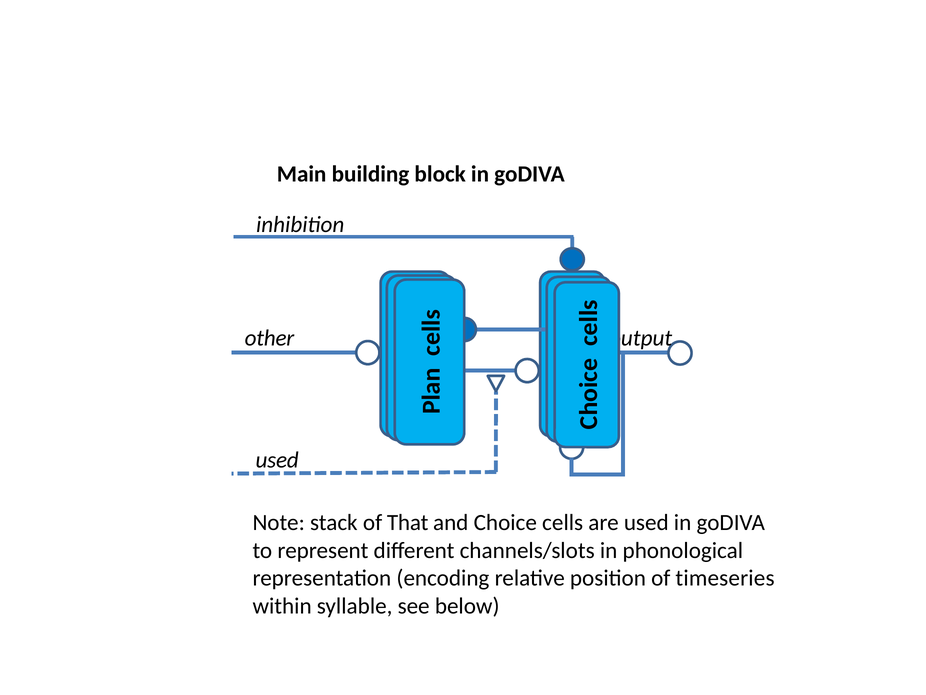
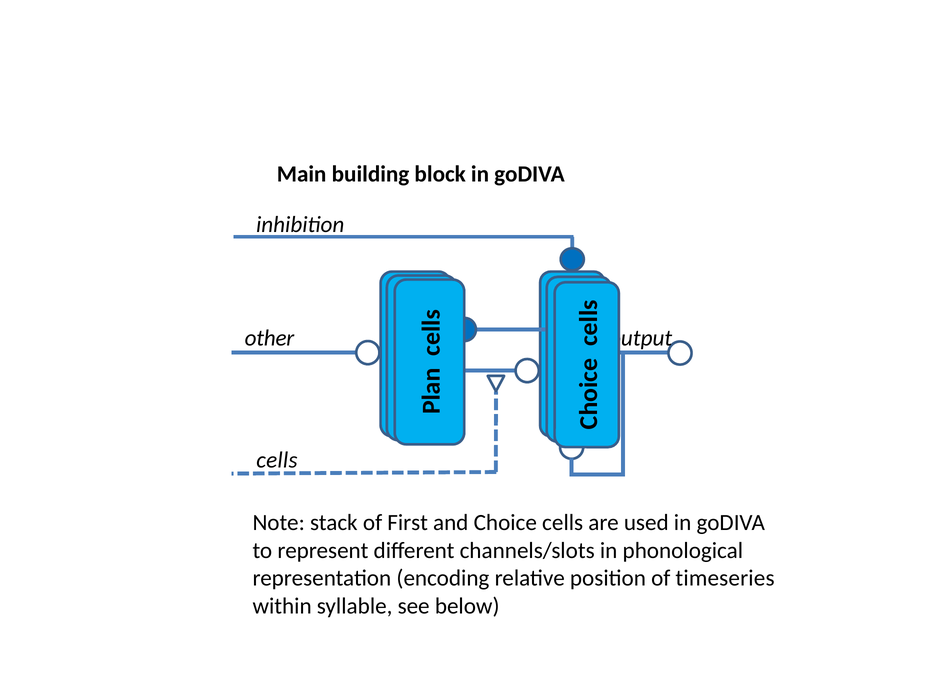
used at (277, 460): used -> cells
That: That -> First
